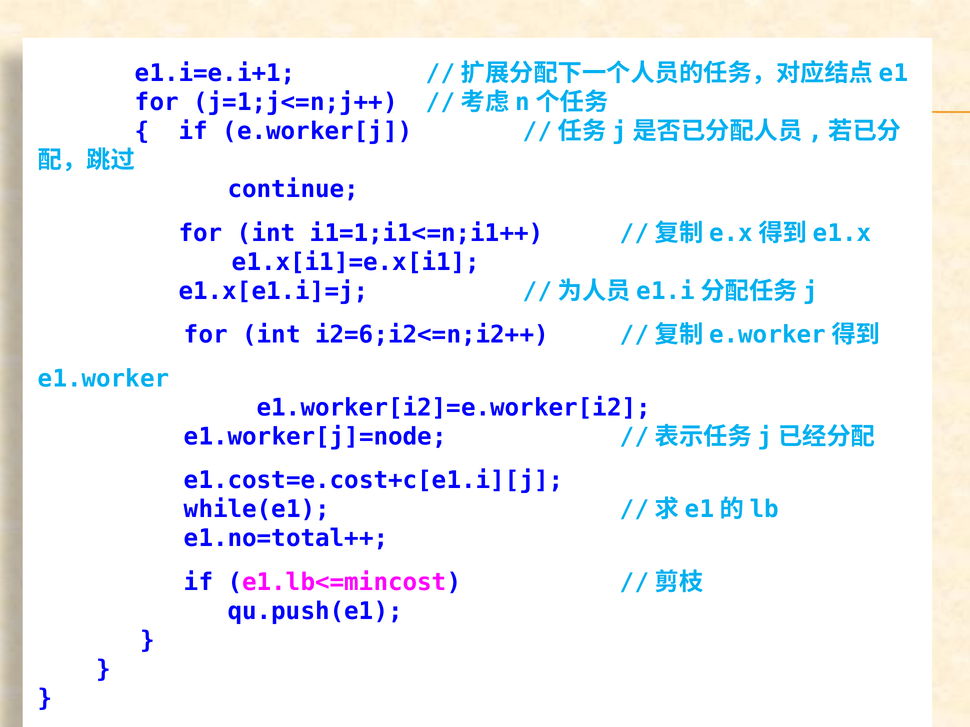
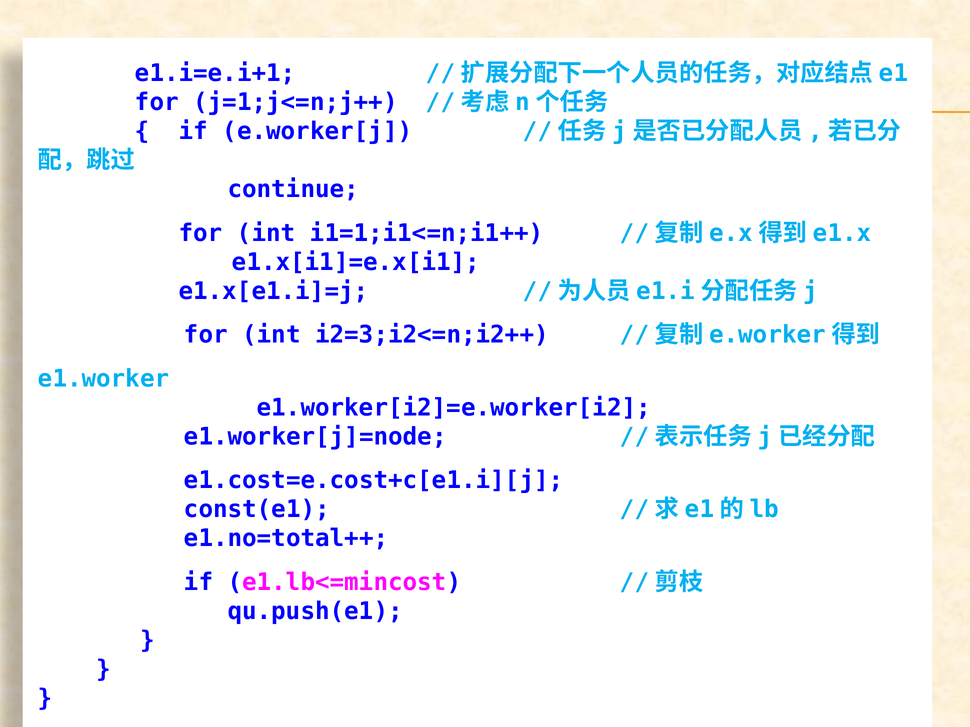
i2=6;i2<=n;i2++: i2=6;i2<=n;i2++ -> i2=3;i2<=n;i2++
while(e1: while(e1 -> const(e1
